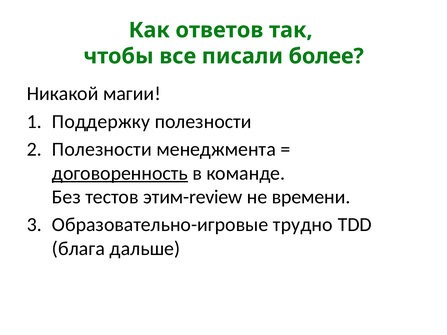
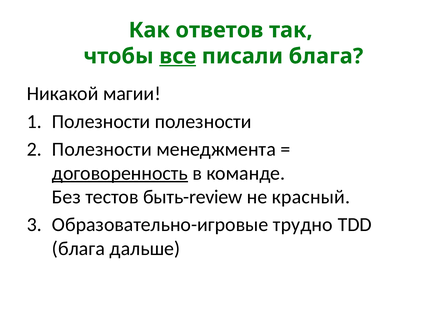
все underline: none -> present
писали более: более -> блага
Поддержку at (101, 122): Поддержку -> Полезности
этим-review: этим-review -> быть-review
времени: времени -> красный
